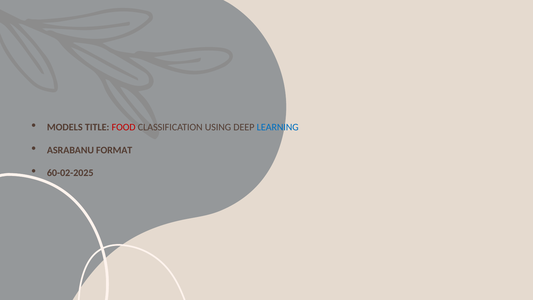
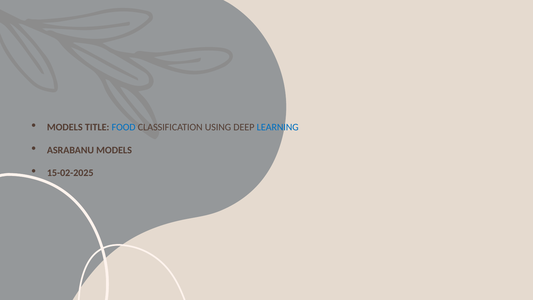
FOOD colour: red -> blue
ASRABANU FORMAT: FORMAT -> MODELS
60-02-2025: 60-02-2025 -> 15-02-2025
